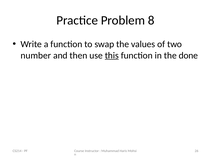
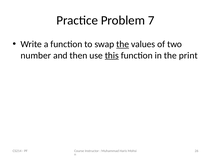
8: 8 -> 7
the at (123, 44) underline: none -> present
done: done -> print
